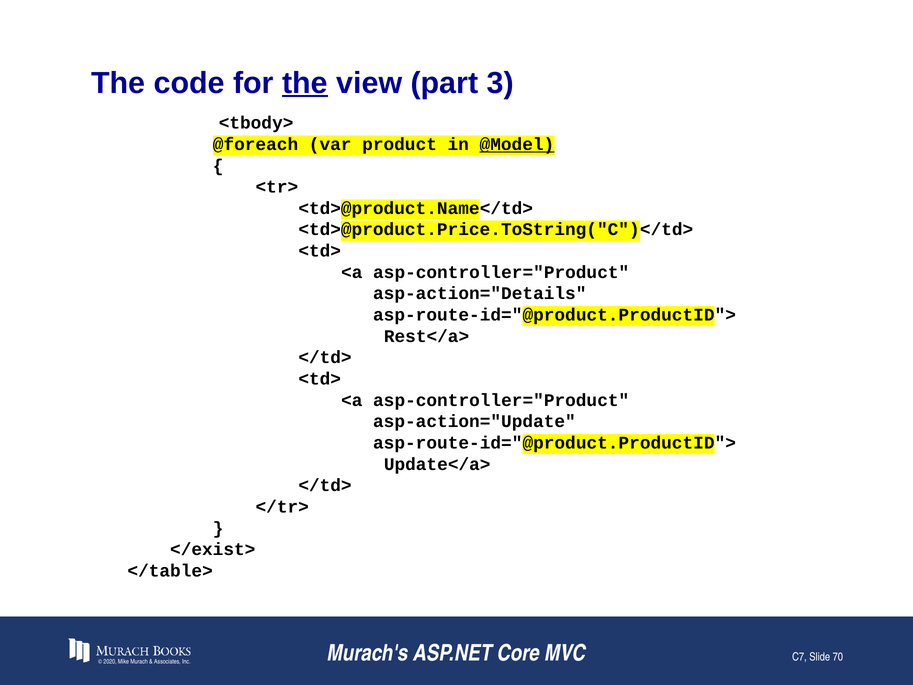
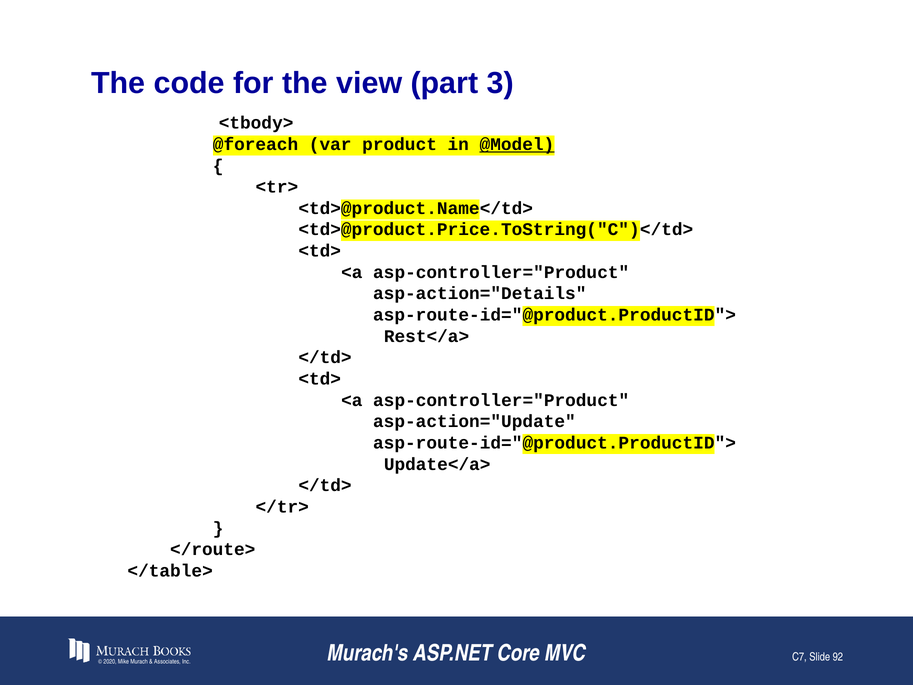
the at (305, 83) underline: present -> none
</exist>: </exist> -> </route>
70: 70 -> 92
